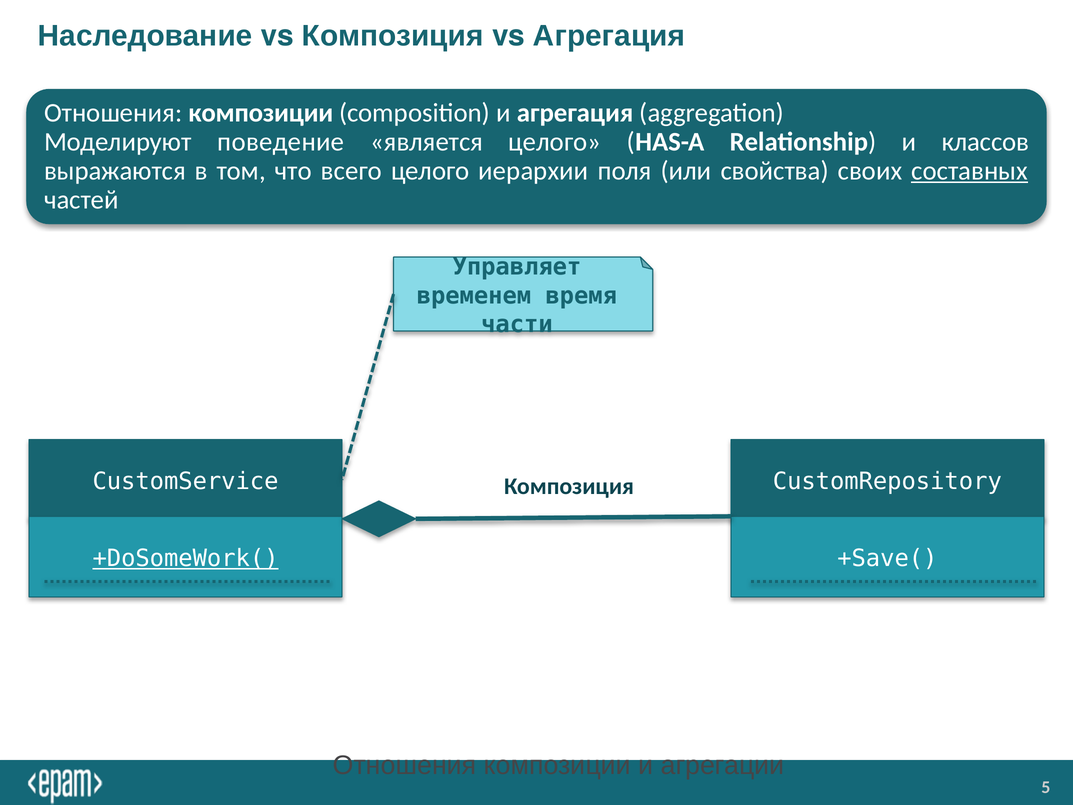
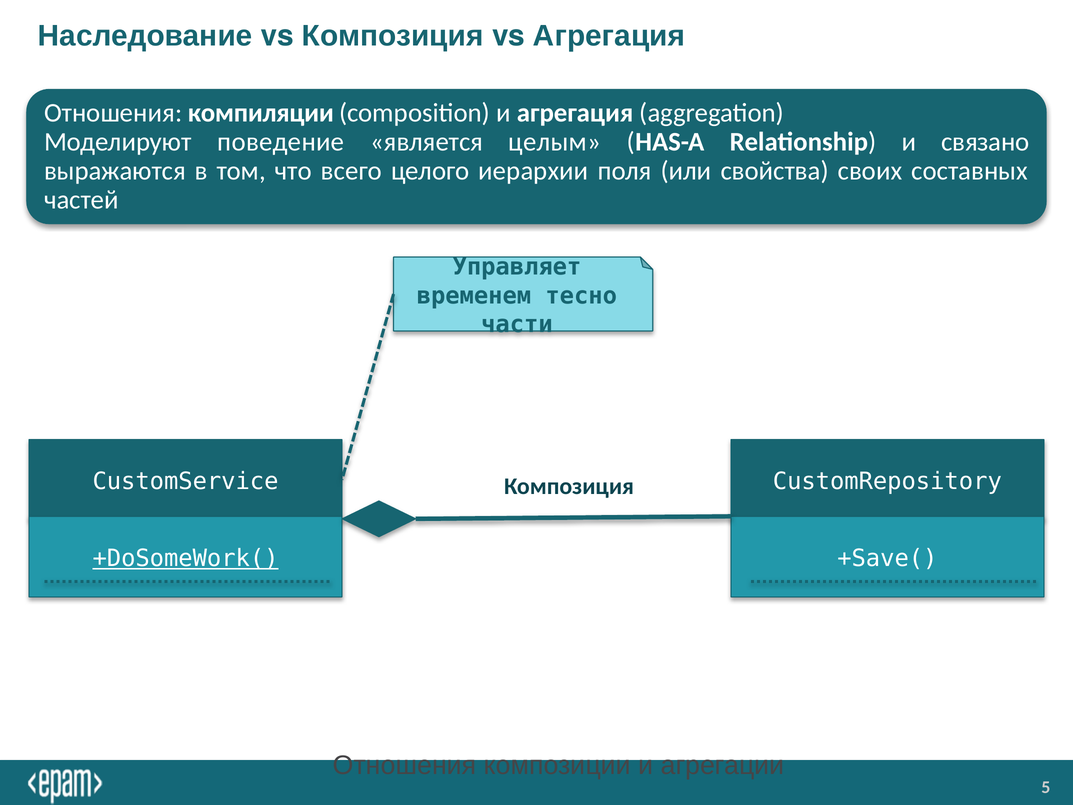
композиции at (261, 113): композиции -> компиляции
является целого: целого -> целым
классов: классов -> связано
составных underline: present -> none
время: время -> тесно
